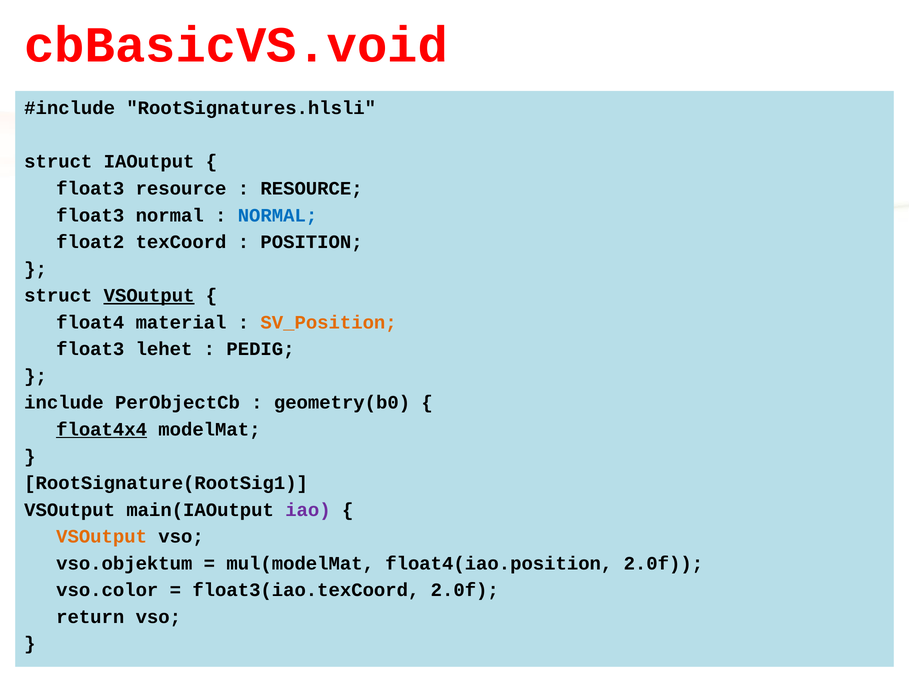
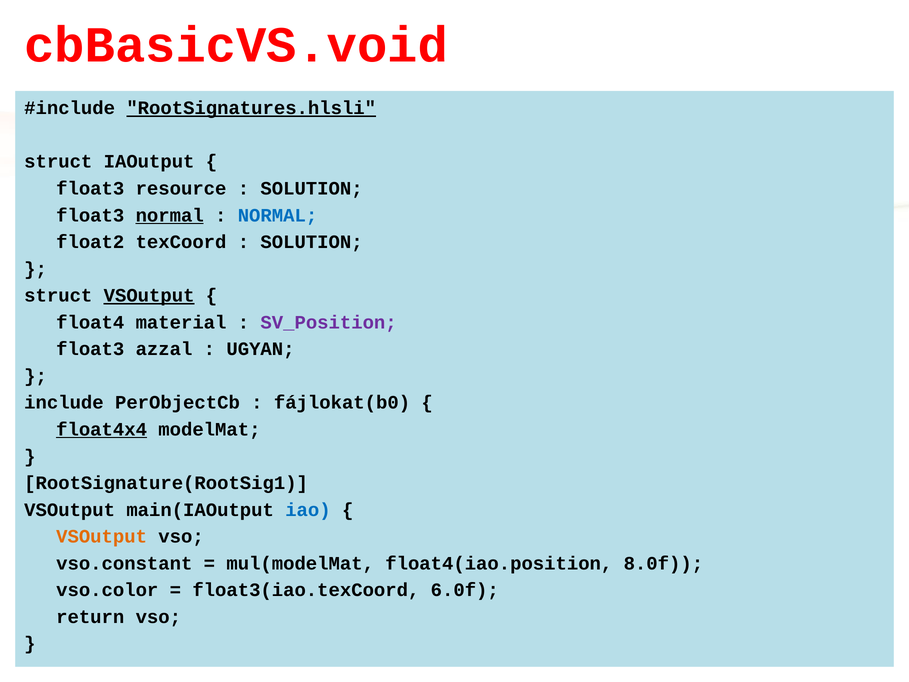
RootSignatures.hlsli underline: none -> present
RESOURCE at (312, 188): RESOURCE -> SOLUTION
normal at (170, 215) underline: none -> present
POSITION at (312, 242): POSITION -> SOLUTION
SV_Position colour: orange -> purple
lehet: lehet -> azzal
PEDIG: PEDIG -> UGYAN
geometry(b0: geometry(b0 -> fájlokat(b0
iao colour: purple -> blue
vso.objektum: vso.objektum -> vso.constant
float4(iao.position 2.0f: 2.0f -> 8.0f
float3(iao.texCoord 2.0f: 2.0f -> 6.0f
